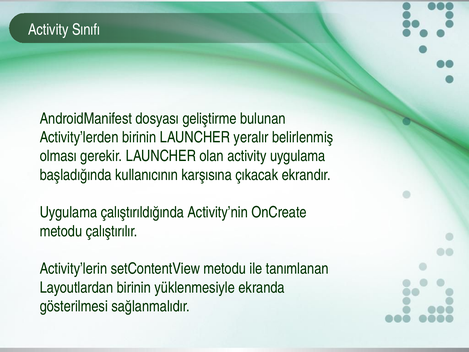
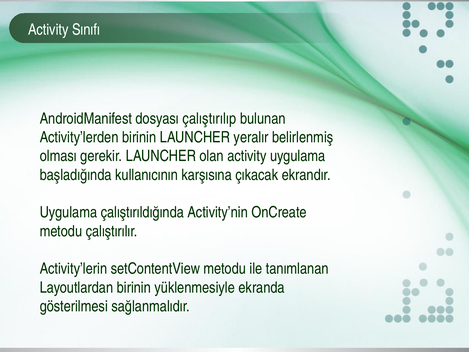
geliştirme: geliştirme -> çalıştırılıp
